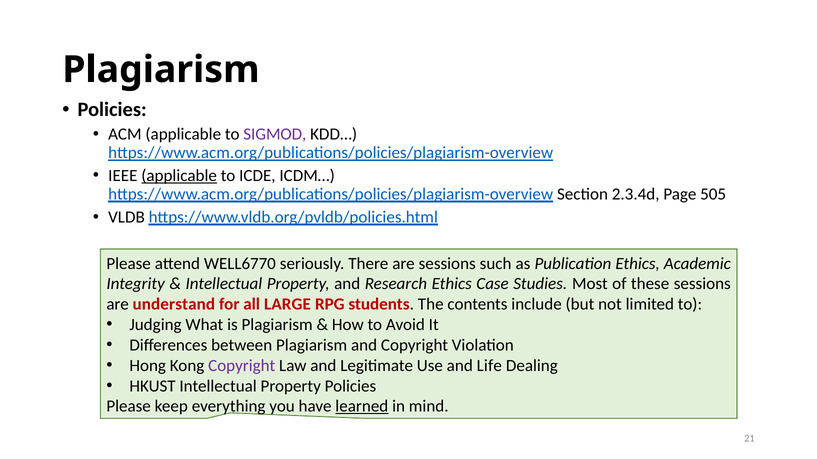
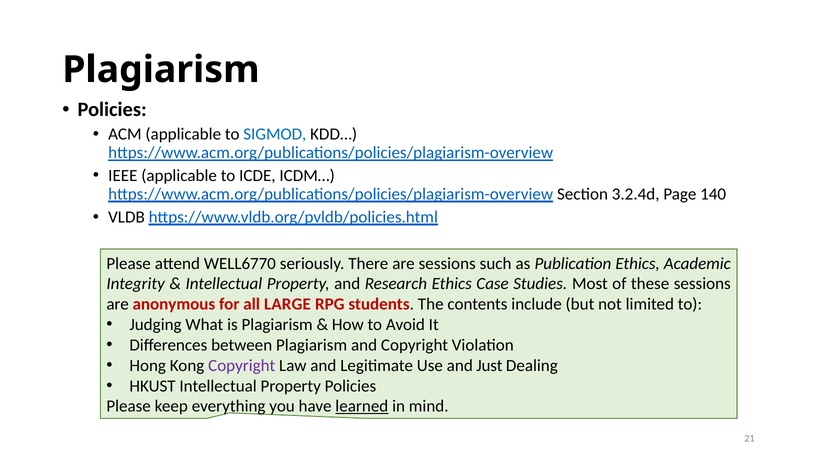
SIGMOD colour: purple -> blue
applicable at (179, 176) underline: present -> none
2.3.4d: 2.3.4d -> 3.2.4d
505: 505 -> 140
understand: understand -> anonymous
Life: Life -> Just
